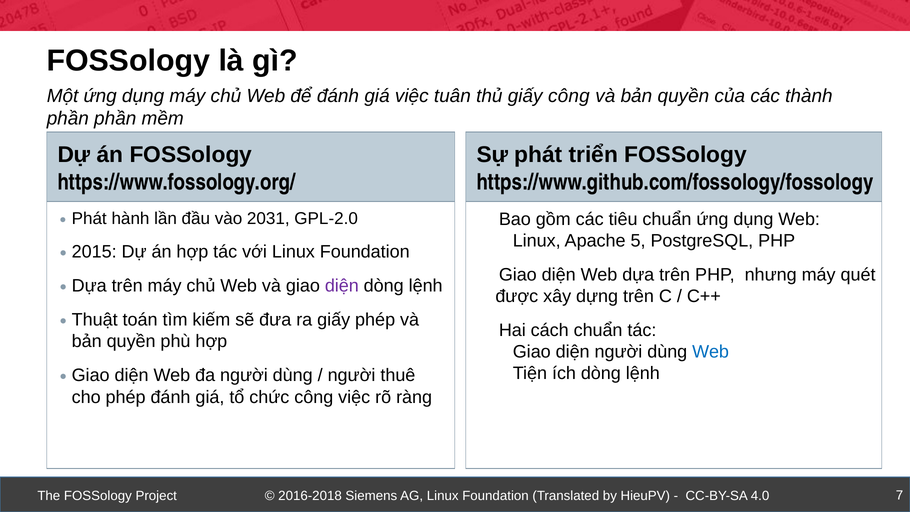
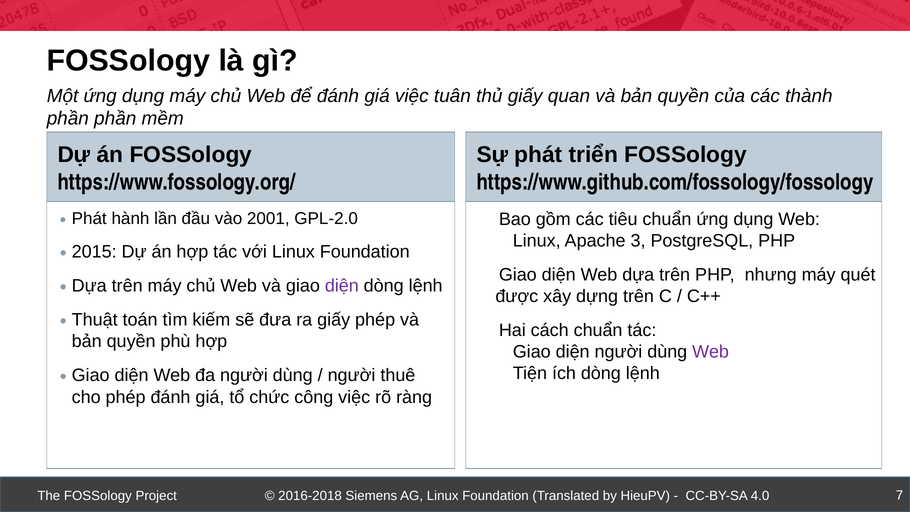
giấy công: công -> quan
2031: 2031 -> 2001
5: 5 -> 3
Web at (711, 352) colour: blue -> purple
